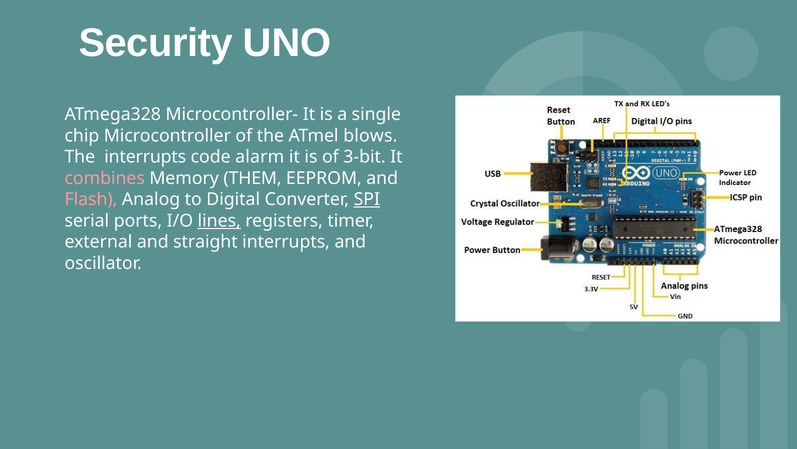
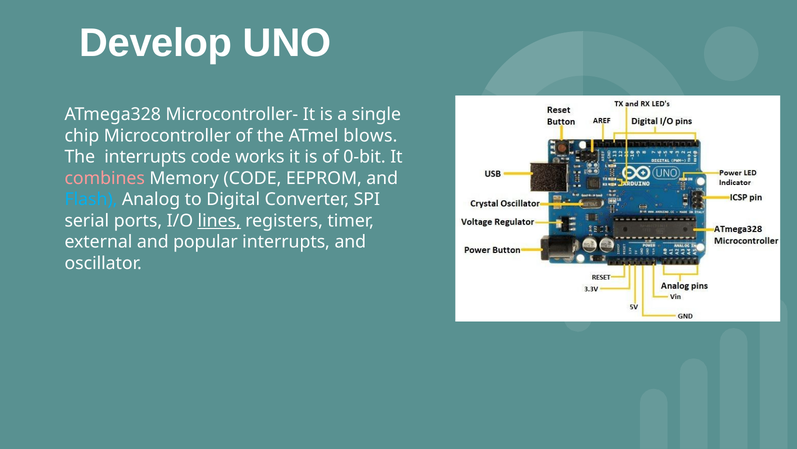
Security: Security -> Develop
alarm: alarm -> works
3-bit: 3-bit -> 0-bit
Memory THEM: THEM -> CODE
Flash colour: pink -> light blue
SPI underline: present -> none
straight: straight -> popular
